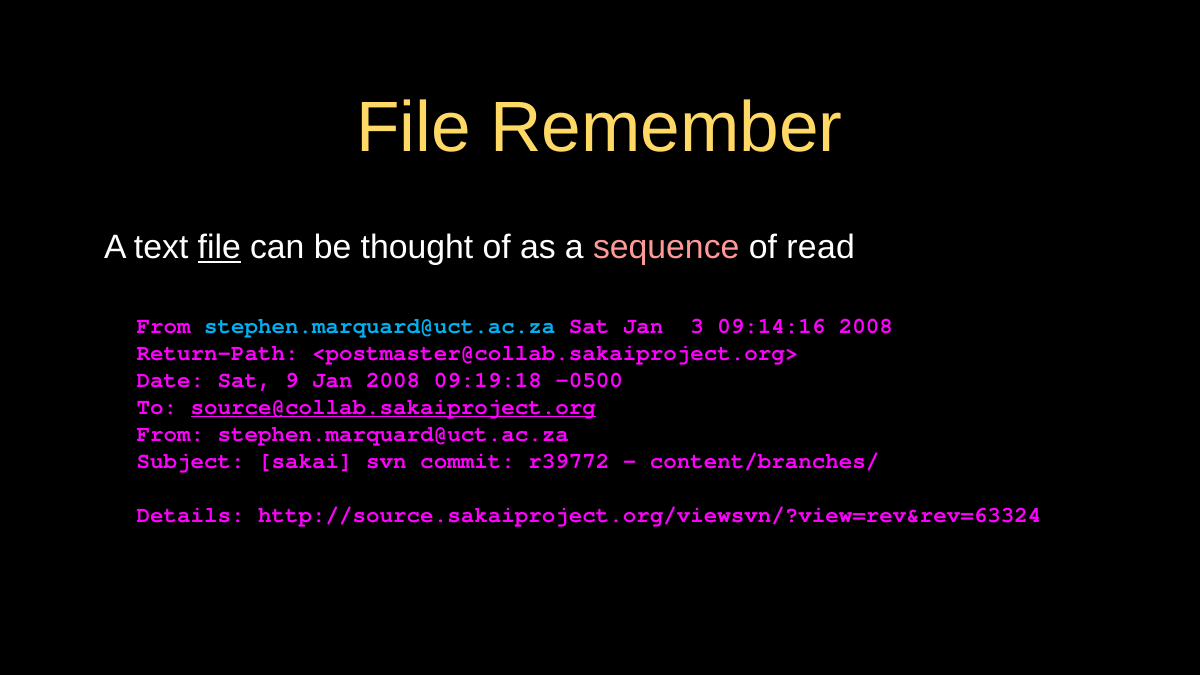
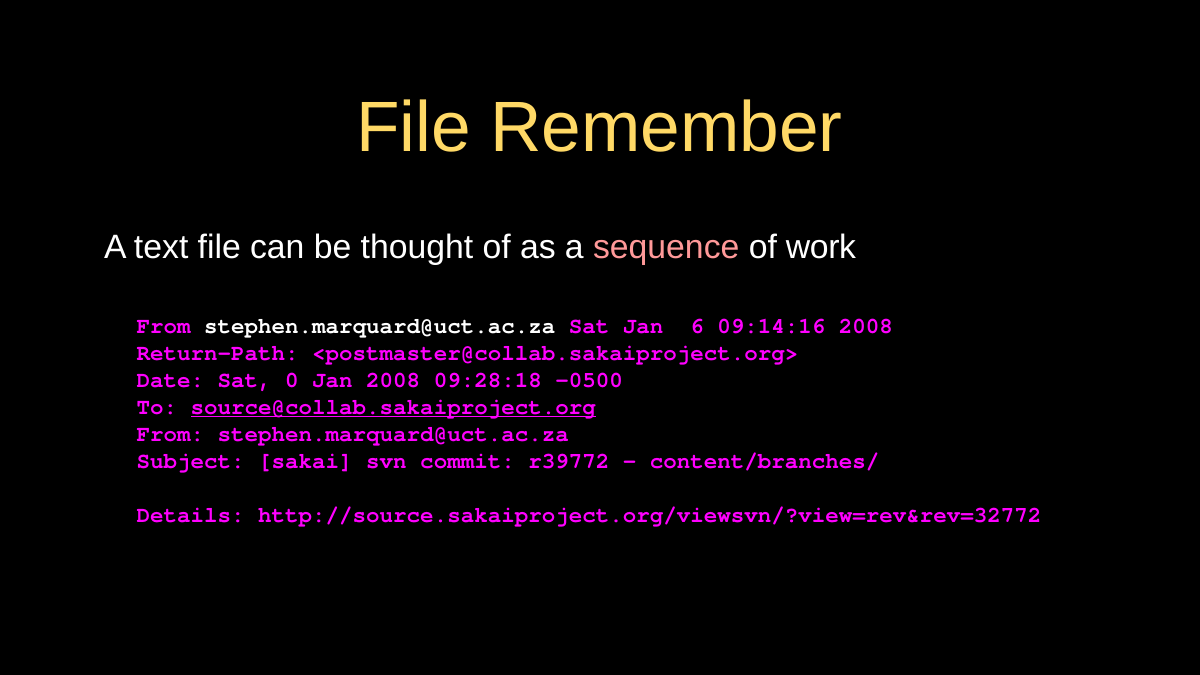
file at (219, 248) underline: present -> none
read: read -> work
stephen.marquard@uct.ac.za at (380, 326) colour: light blue -> white
3: 3 -> 6
9: 9 -> 0
09:19:18: 09:19:18 -> 09:28:18
http://source.sakaiproject.org/viewsvn/?view=rev&rev=63324: http://source.sakaiproject.org/viewsvn/?view=rev&rev=63324 -> http://source.sakaiproject.org/viewsvn/?view=rev&rev=32772
